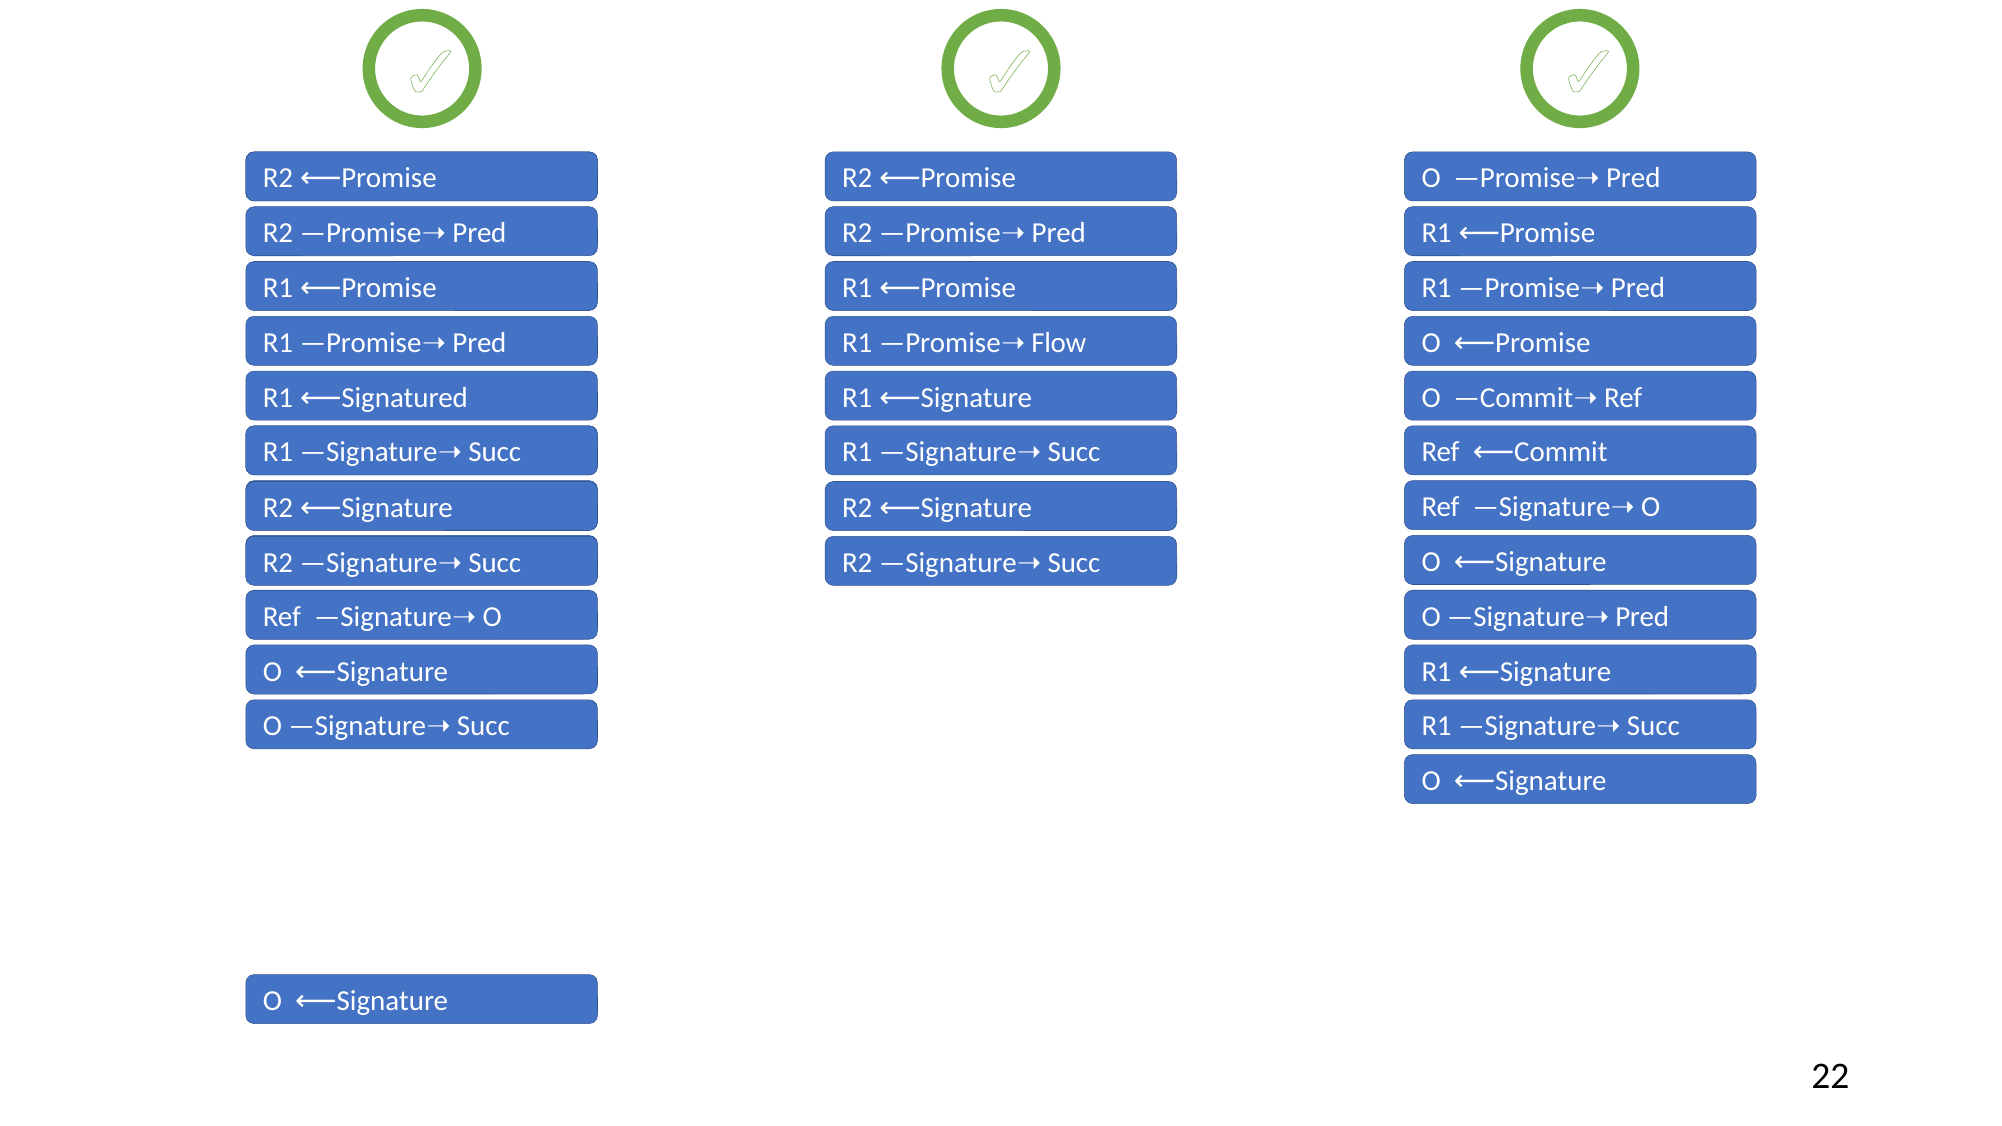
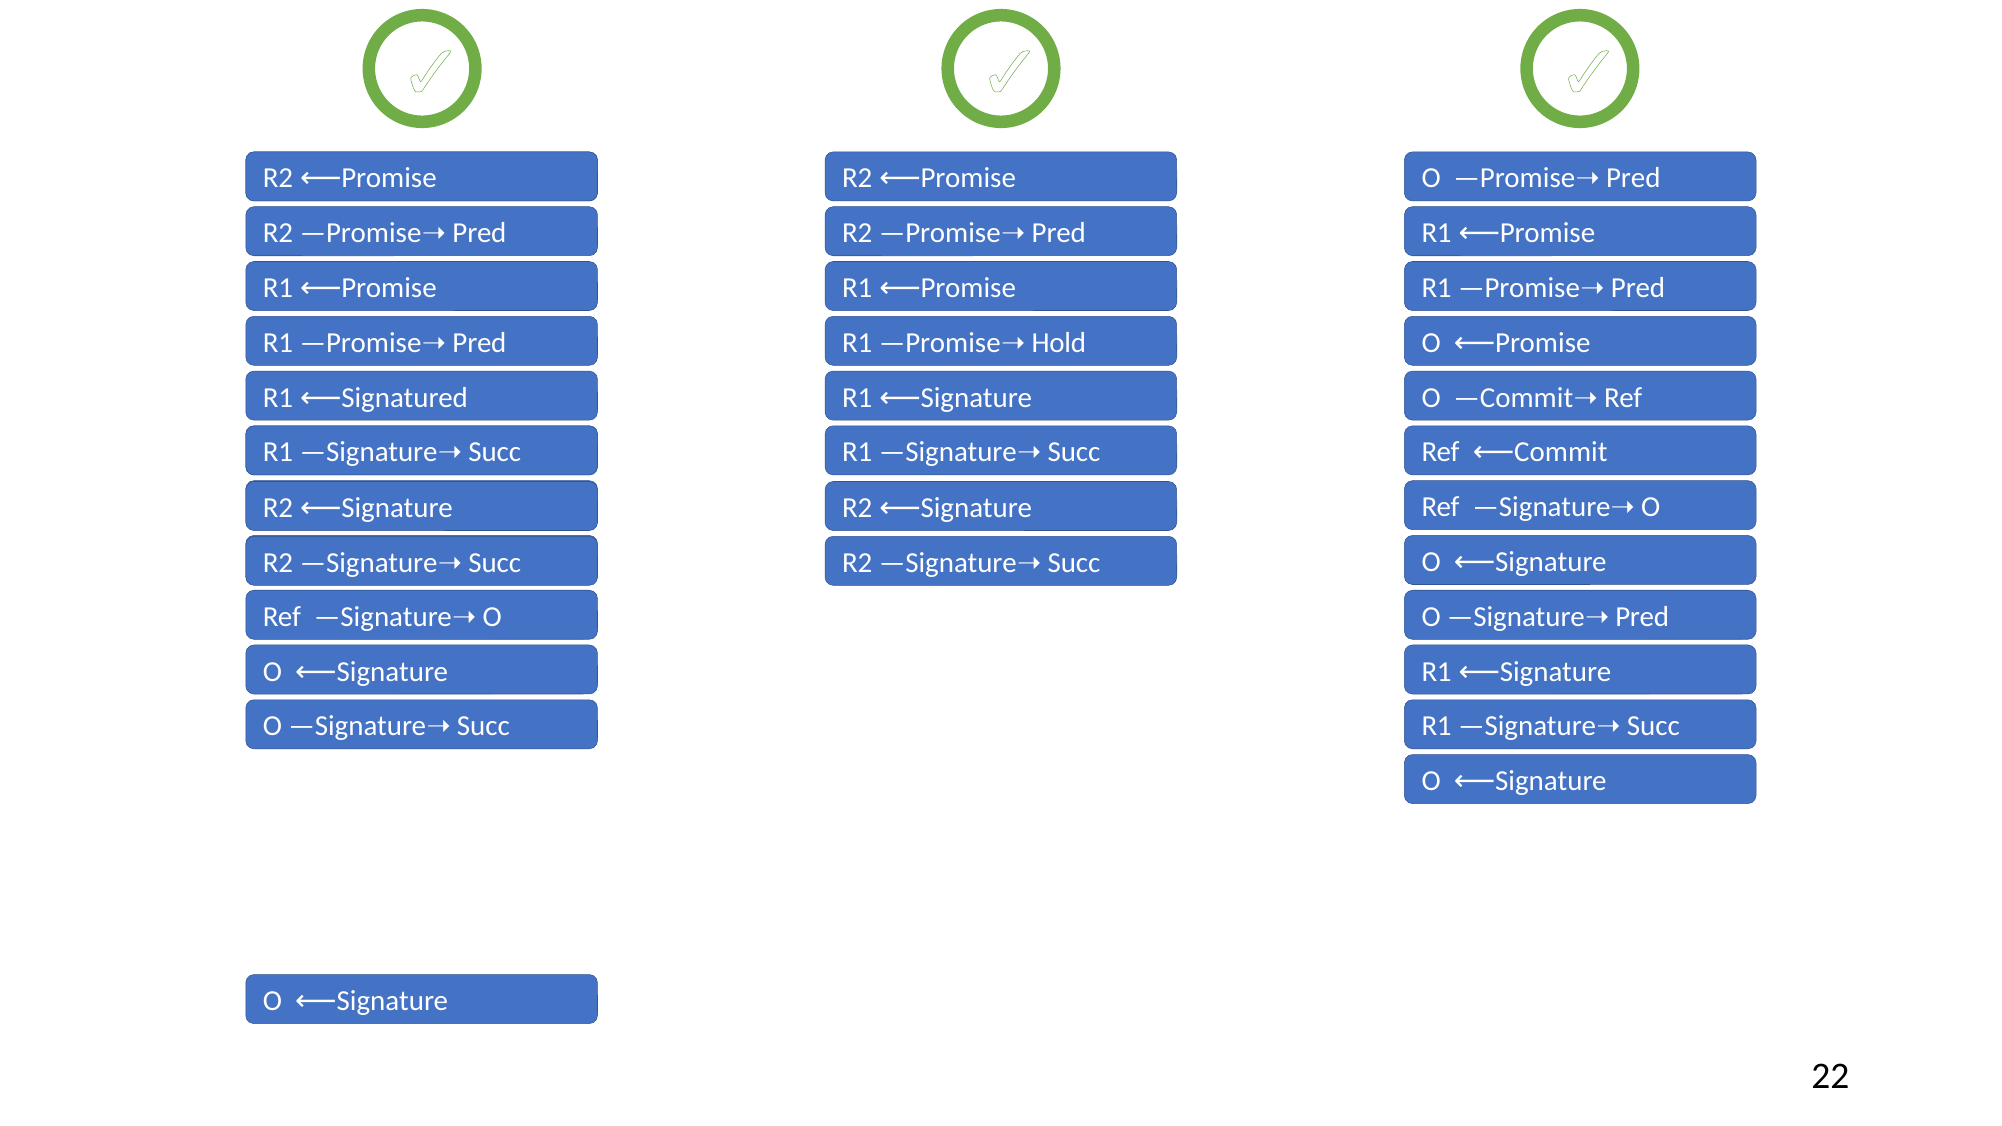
Flow: Flow -> Hold
